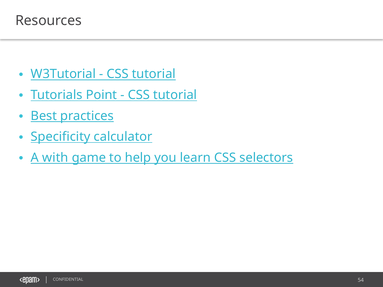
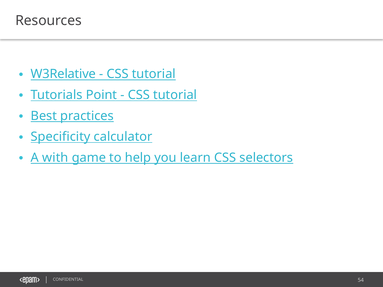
W3Tutorial: W3Tutorial -> W3Relative
